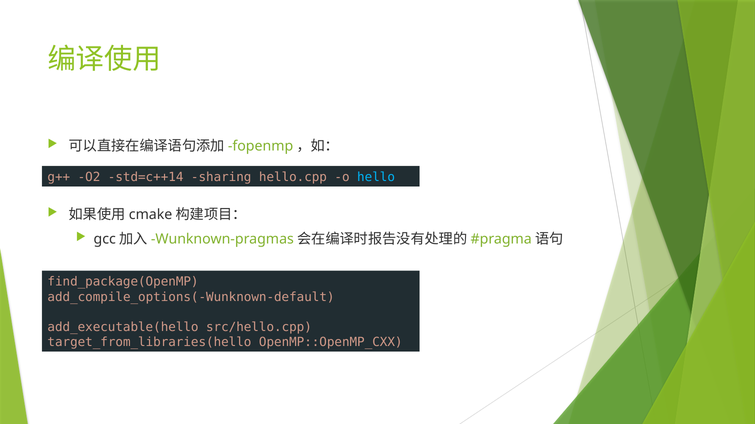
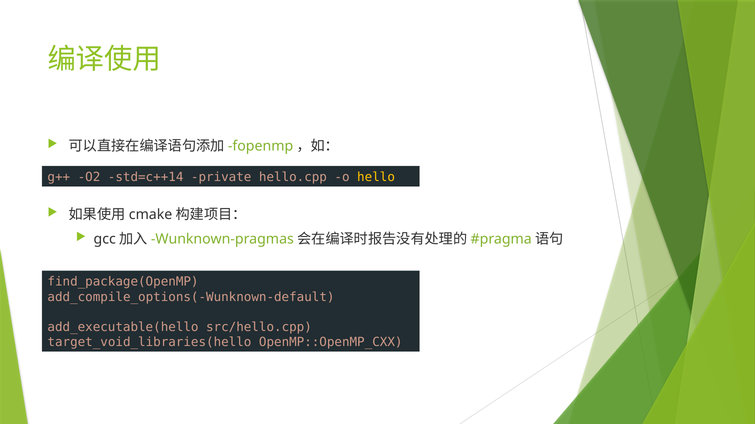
sharing: sharing -> private
hello colour: light blue -> yellow
target_from_libraries(hello: target_from_libraries(hello -> target_void_libraries(hello
